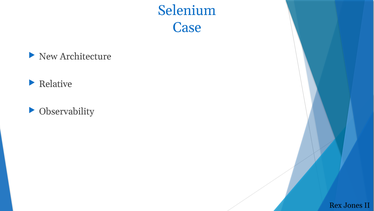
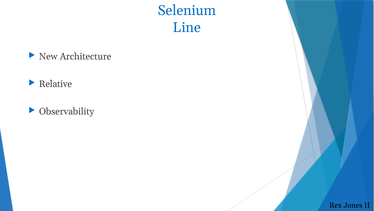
Case: Case -> Line
